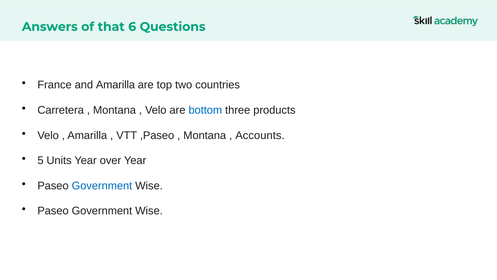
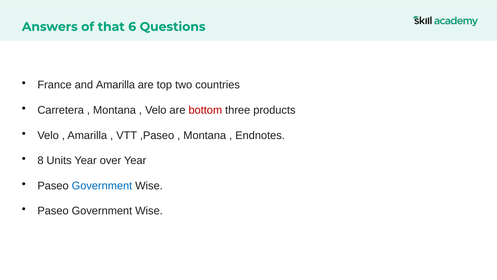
bottom colour: blue -> red
Accounts: Accounts -> Endnotes
5: 5 -> 8
